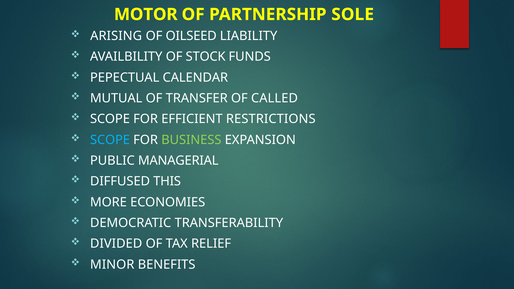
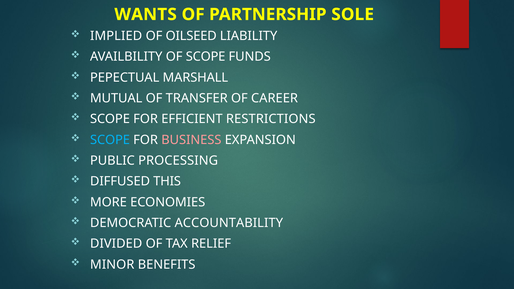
MOTOR: MOTOR -> WANTS
ARISING: ARISING -> IMPLIED
OF STOCK: STOCK -> SCOPE
CALENDAR: CALENDAR -> MARSHALL
CALLED: CALLED -> CAREER
BUSINESS colour: light green -> pink
MANAGERIAL: MANAGERIAL -> PROCESSING
TRANSFERABILITY: TRANSFERABILITY -> ACCOUNTABILITY
